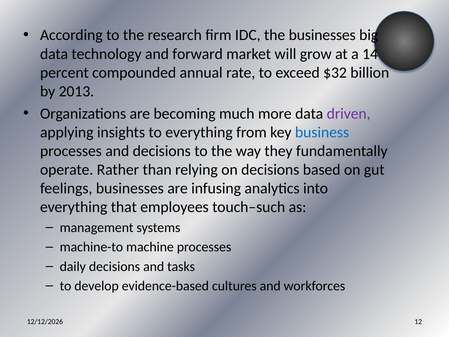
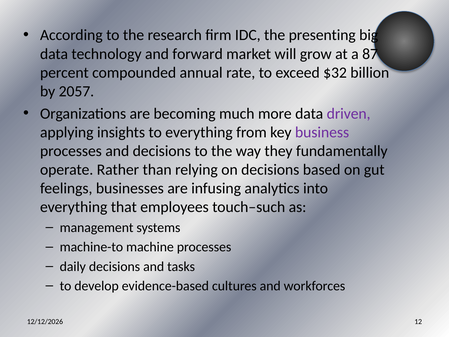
the businesses: businesses -> presenting
14: 14 -> 87
2013: 2013 -> 2057
business colour: blue -> purple
